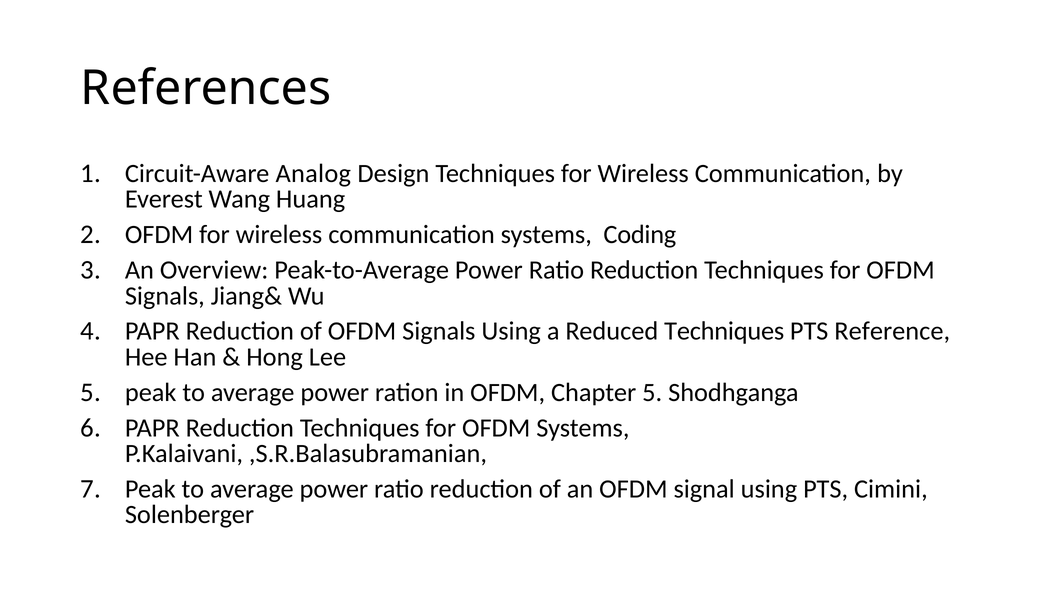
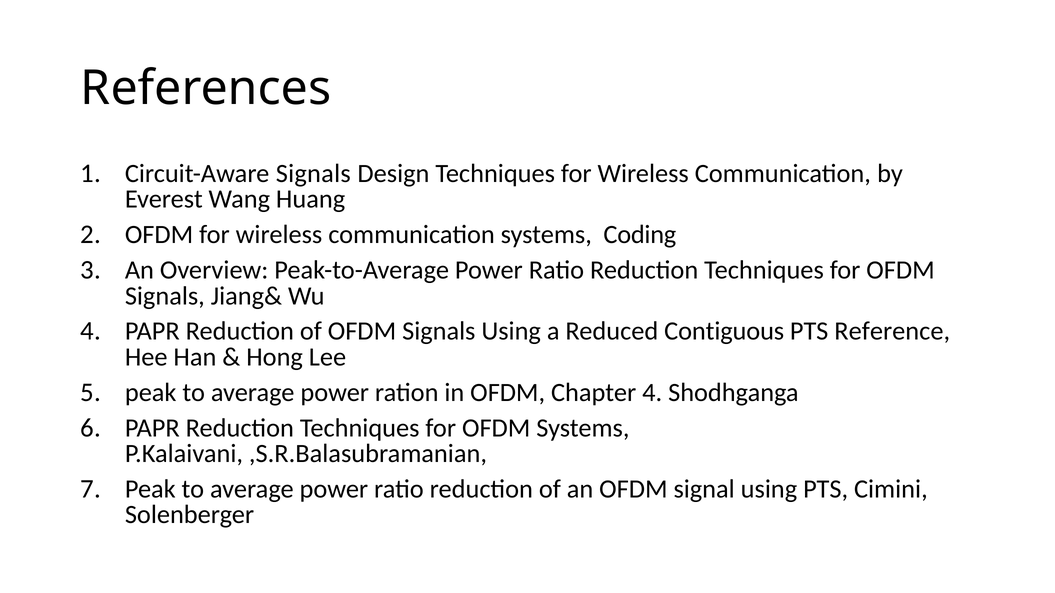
Circuit-Aware Analog: Analog -> Signals
Reduced Techniques: Techniques -> Contiguous
Chapter 5: 5 -> 4
